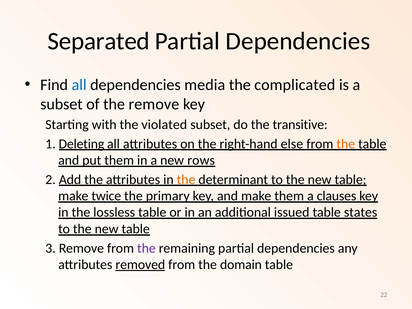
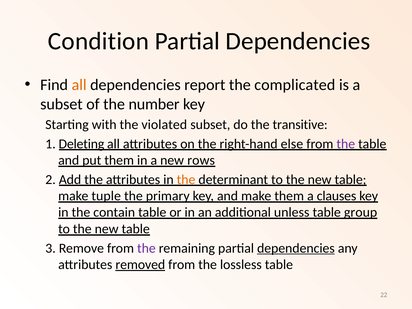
Separated: Separated -> Condition
all at (79, 85) colour: blue -> orange
media: media -> report
the remove: remove -> number
the at (346, 144) colour: orange -> purple
twice: twice -> tuple
lossless: lossless -> contain
issued: issued -> unless
states: states -> group
dependencies at (296, 248) underline: none -> present
domain: domain -> lossless
